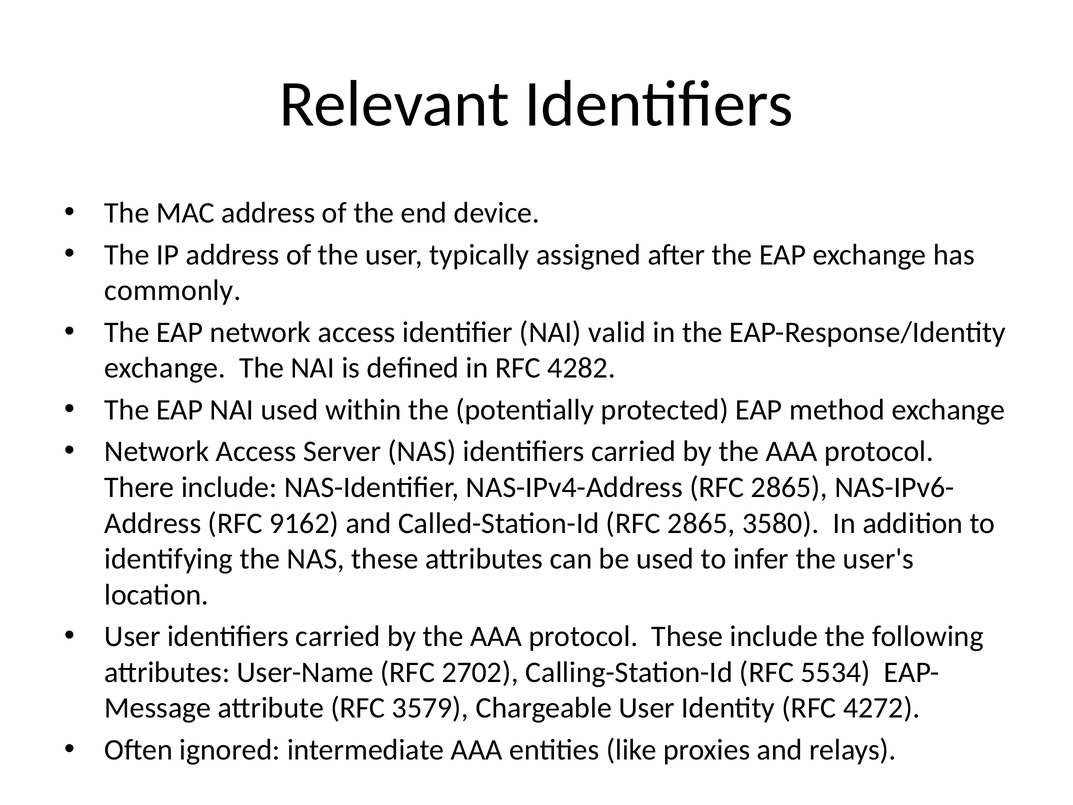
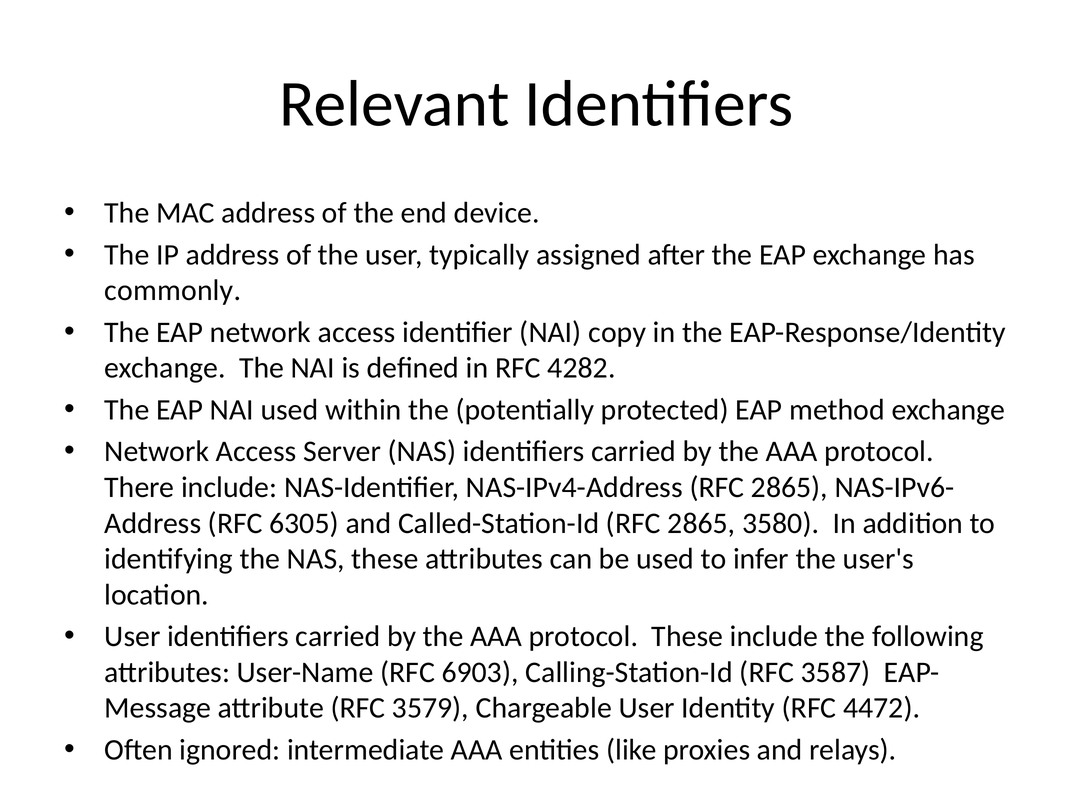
valid: valid -> copy
9162: 9162 -> 6305
2702: 2702 -> 6903
5534: 5534 -> 3587
4272: 4272 -> 4472
